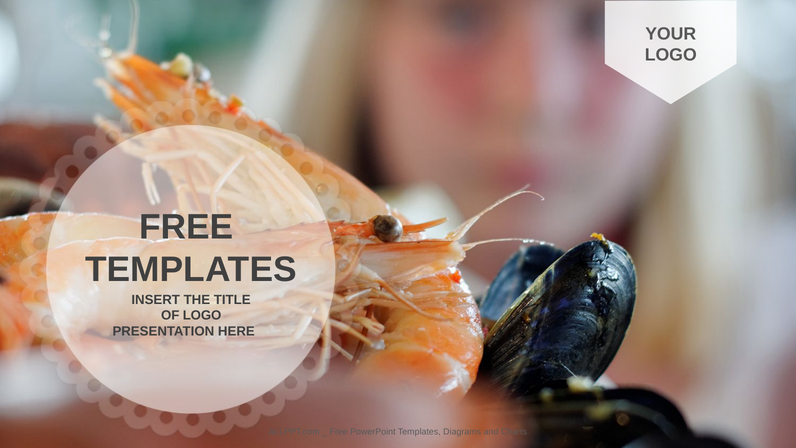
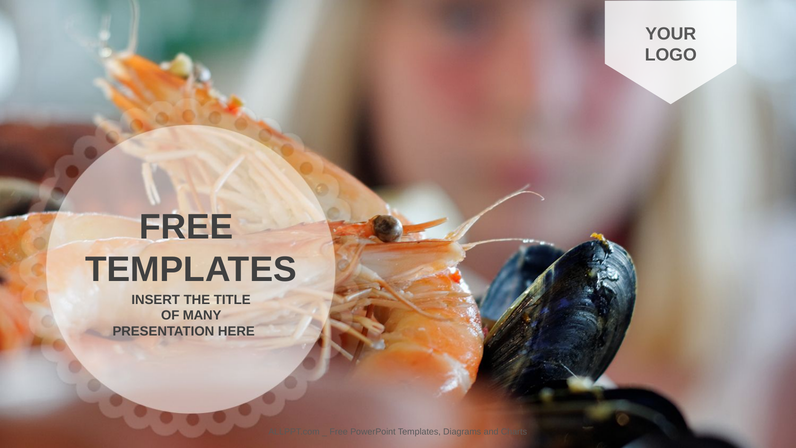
OF LOGO: LOGO -> MANY
